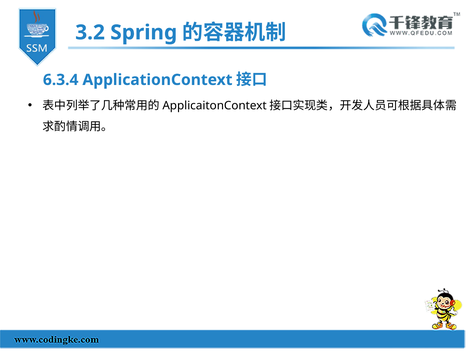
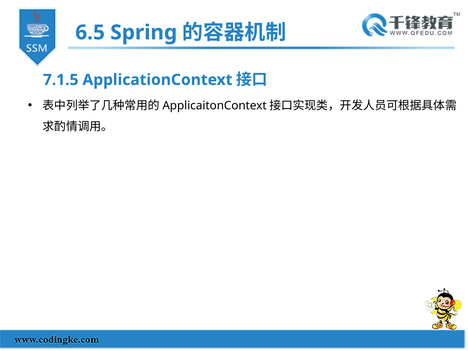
3.2: 3.2 -> 6.5
6.3.4: 6.3.4 -> 7.1.5
